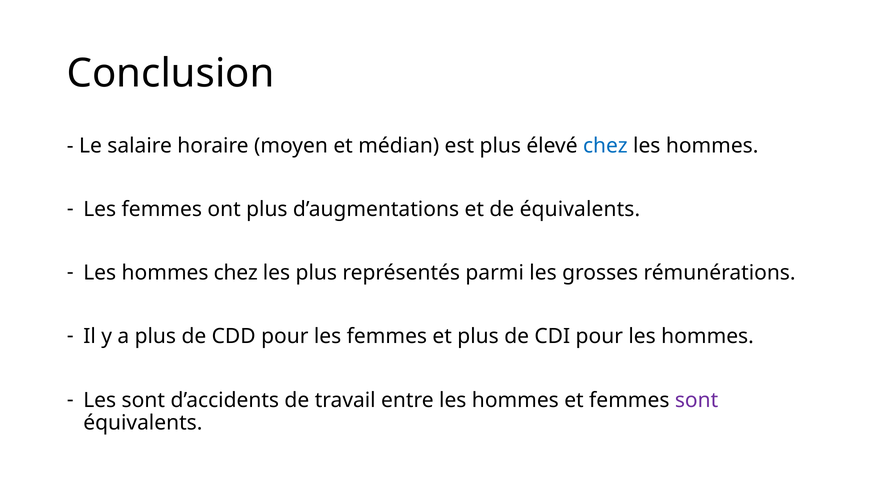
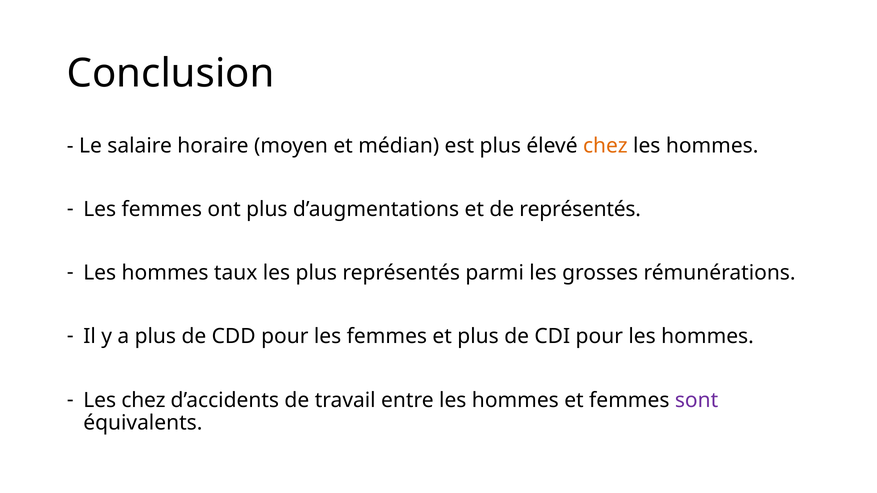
chez at (605, 146) colour: blue -> orange
de équivalents: équivalents -> représentés
hommes chez: chez -> taux
Les sont: sont -> chez
